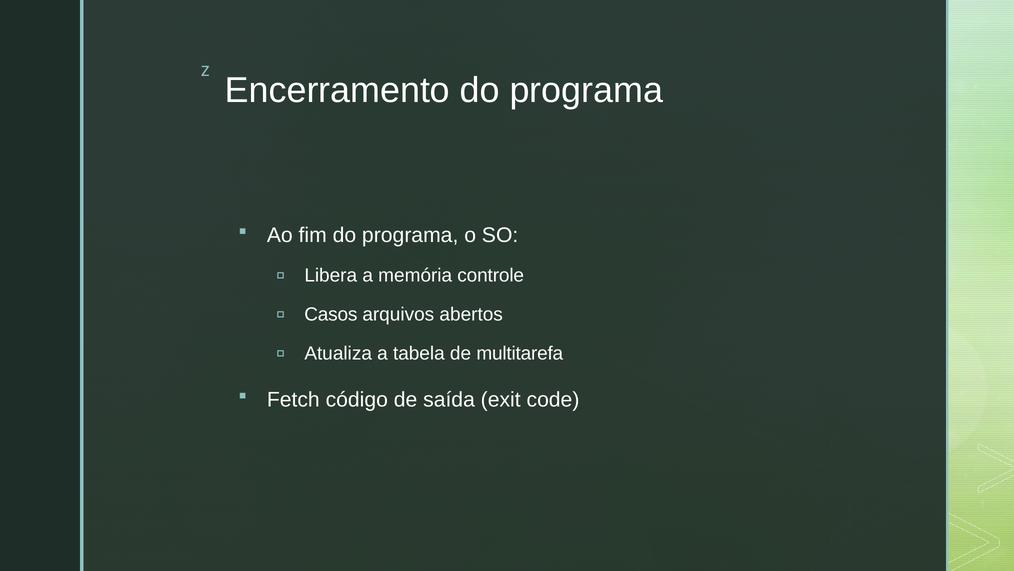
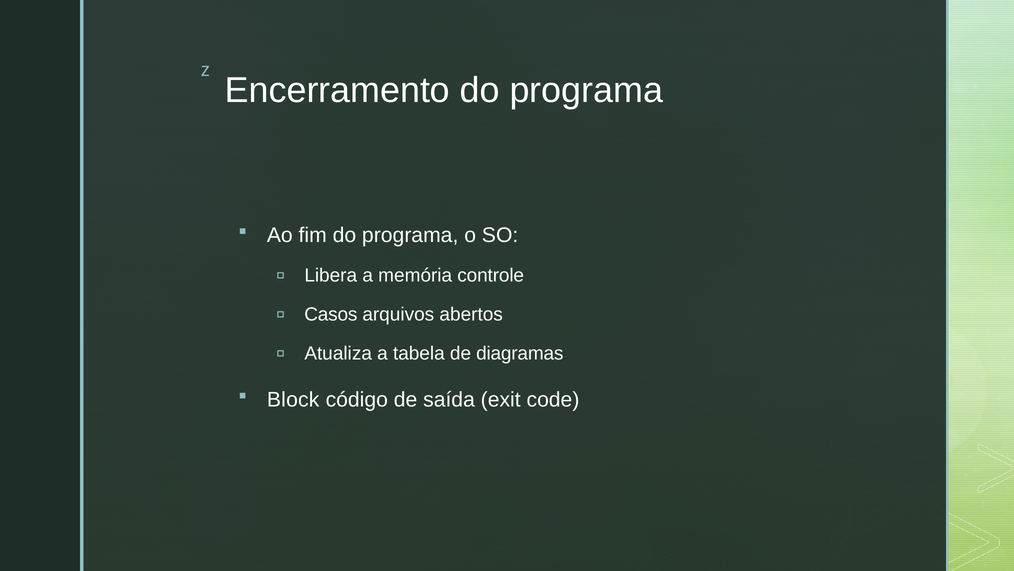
multitarefa: multitarefa -> diagramas
Fetch: Fetch -> Block
